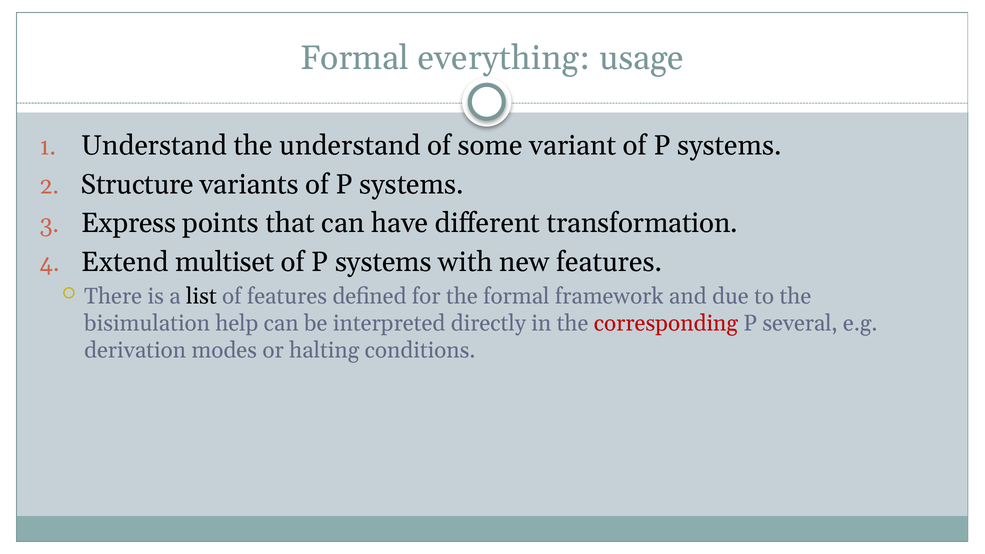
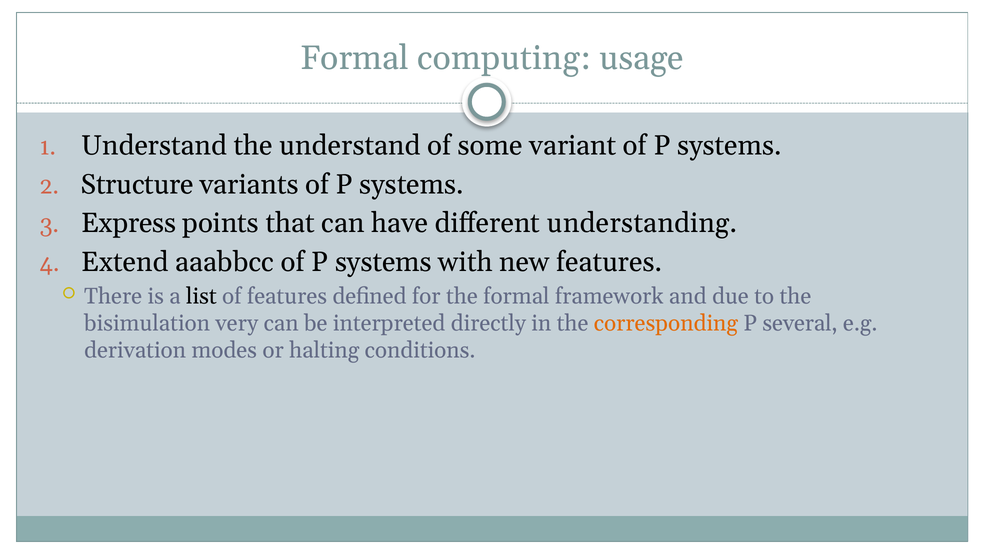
everything: everything -> computing
transformation: transformation -> understanding
multiset: multiset -> aaabbcc
help: help -> very
corresponding colour: red -> orange
